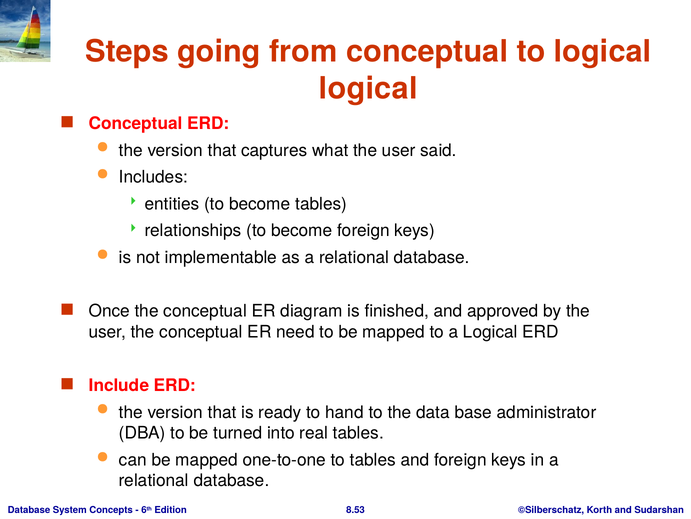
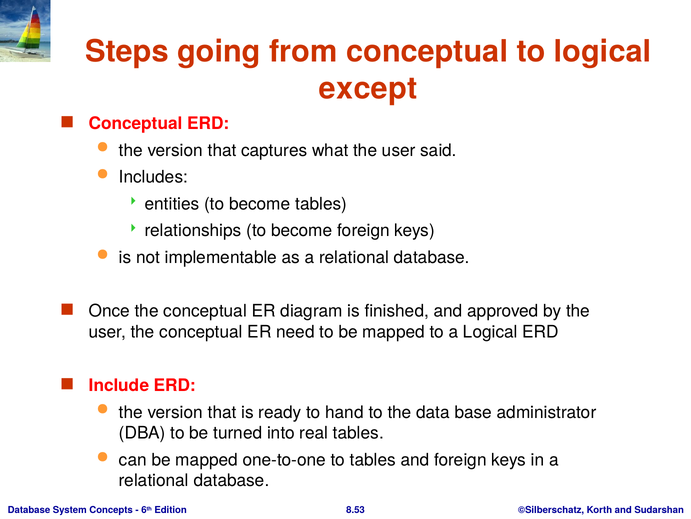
logical at (368, 89): logical -> except
